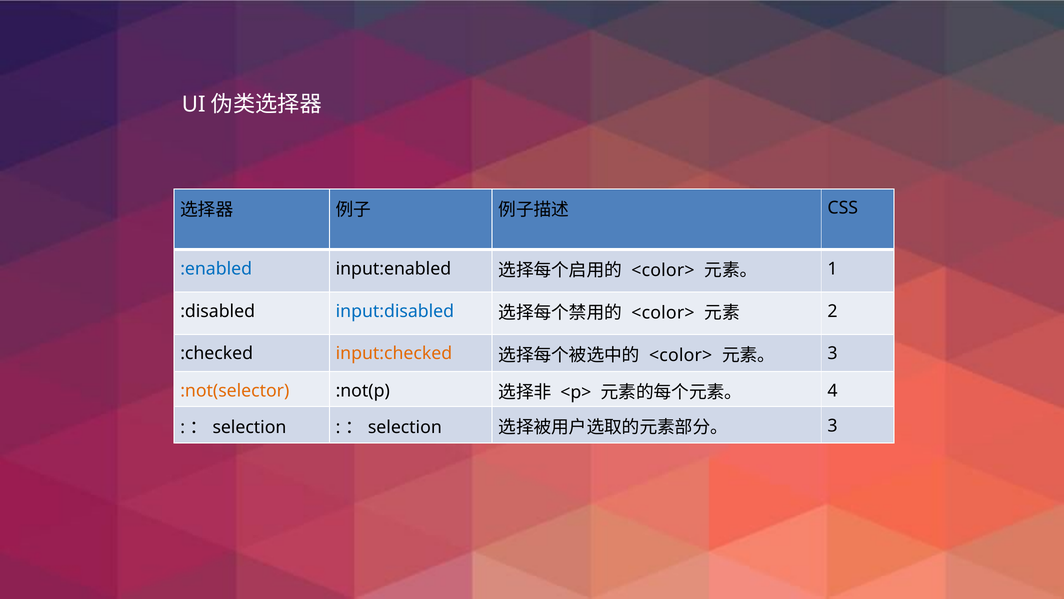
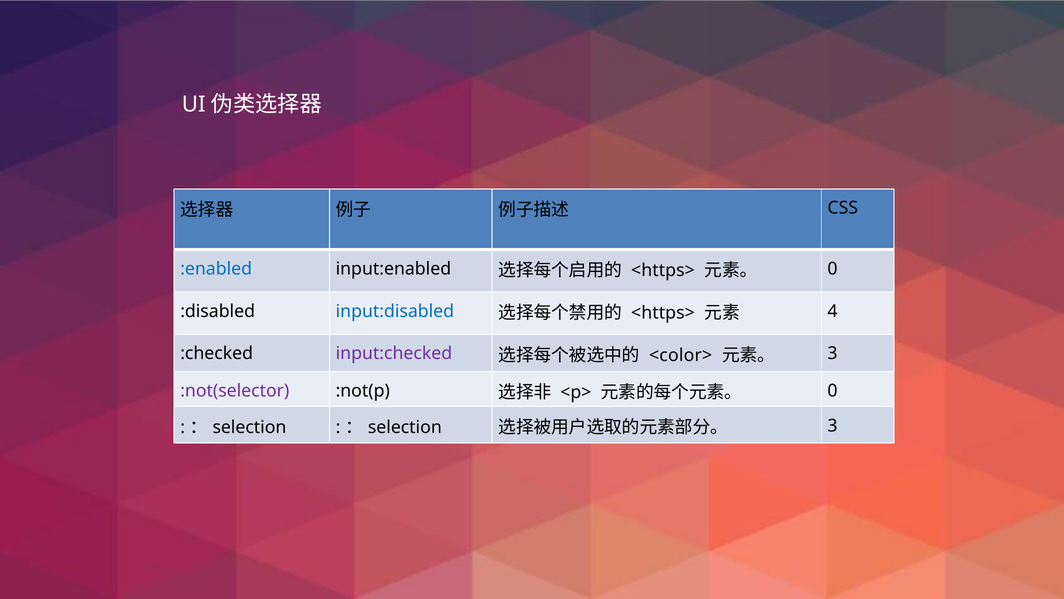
<color> at (663, 270): <color> -> <https>
1 at (833, 269): 1 -> 0
<color> at (663, 313): <color> -> <https>
2: 2 -> 4
input:checked colour: orange -> purple
:not(selector colour: orange -> purple
4 at (833, 390): 4 -> 0
